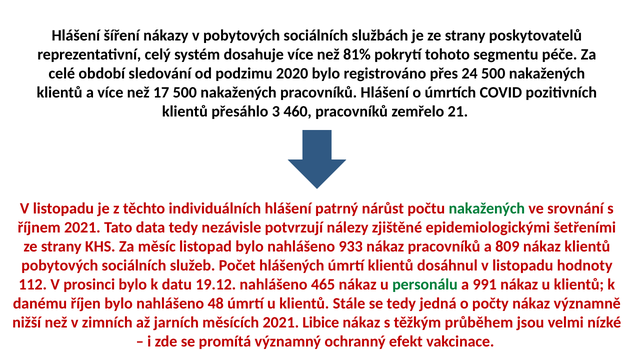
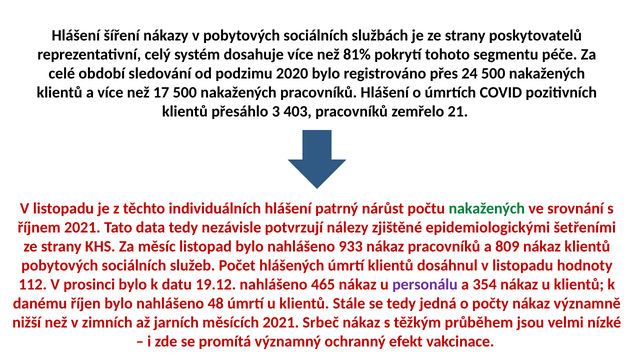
460: 460 -> 403
personálu colour: green -> purple
991: 991 -> 354
Libice: Libice -> Srbeč
